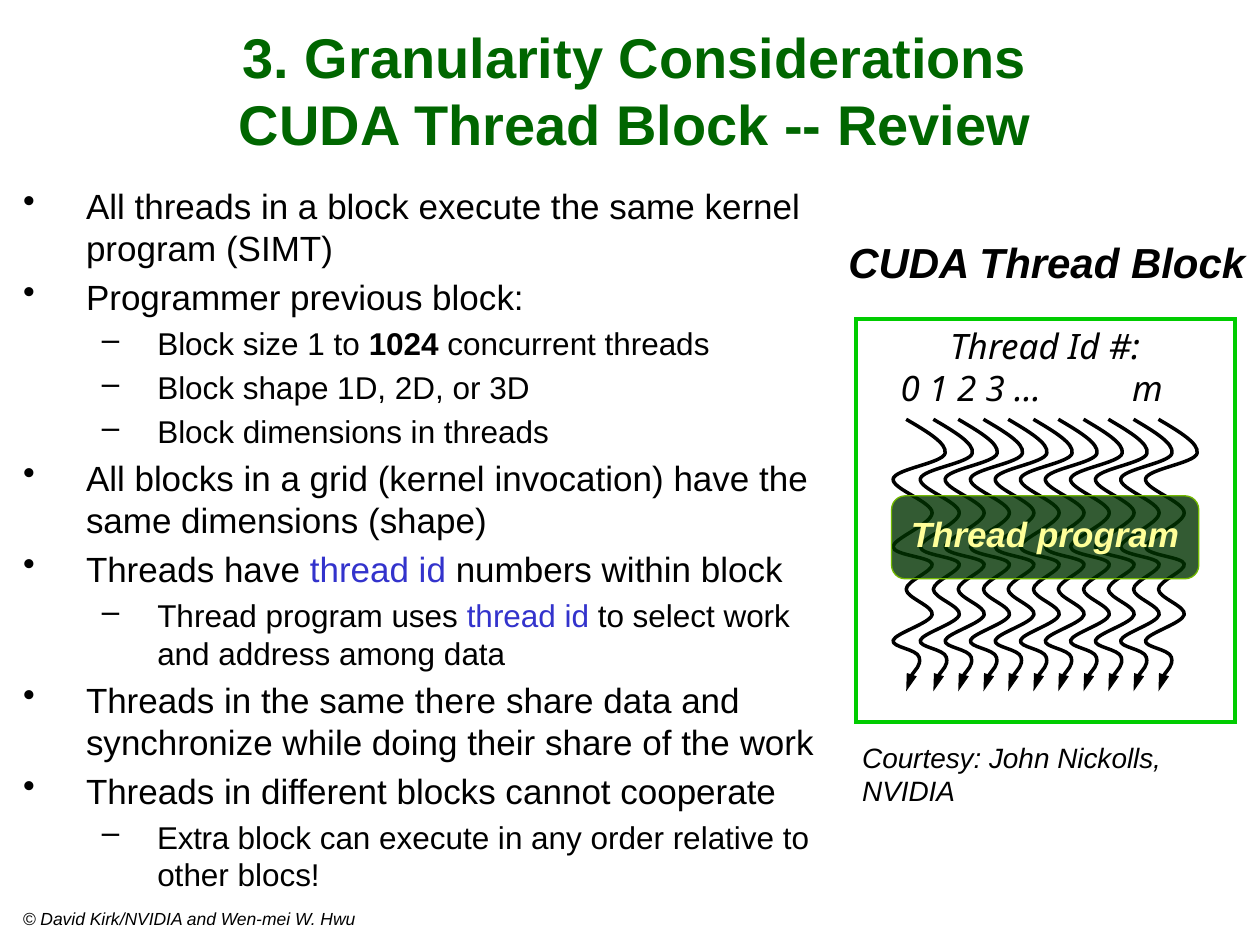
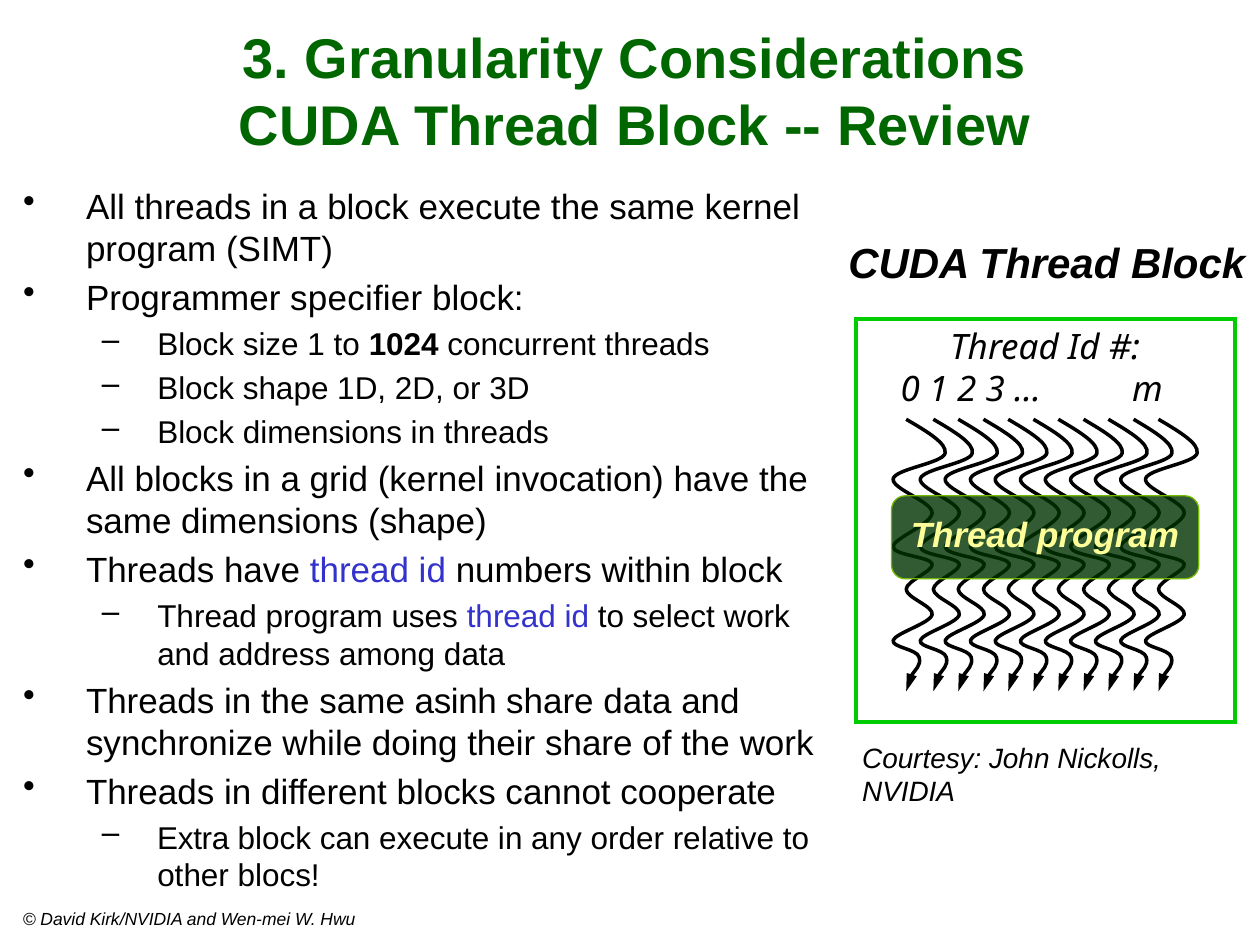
previous: previous -> specifier
there: there -> asinh
